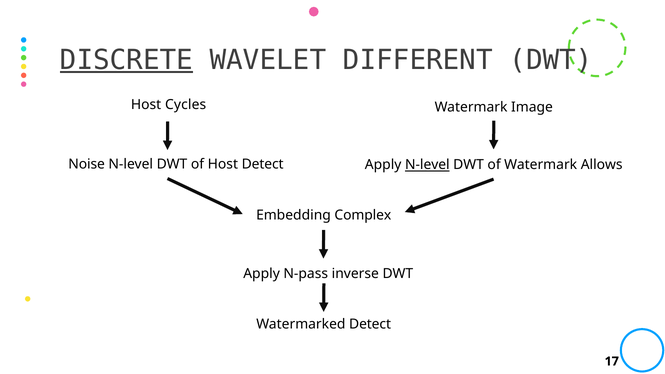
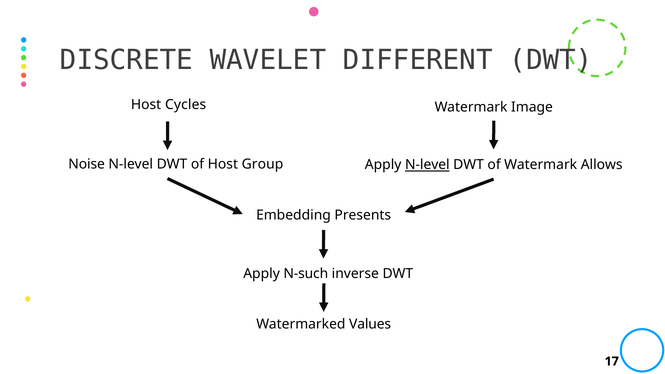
DISCRETE underline: present -> none
Host Detect: Detect -> Group
Complex: Complex -> Presents
N-pass: N-pass -> N-such
Watermarked Detect: Detect -> Values
